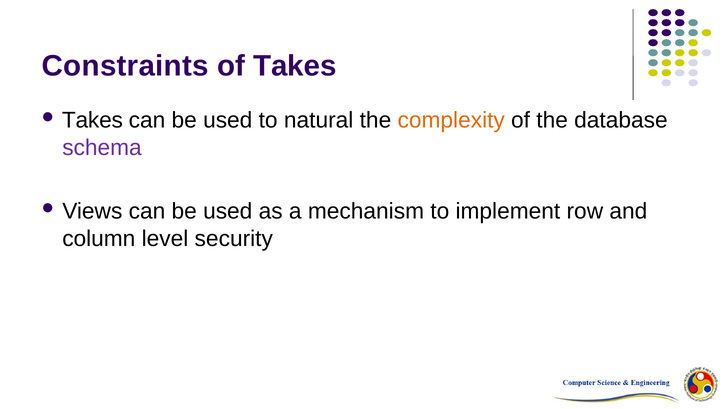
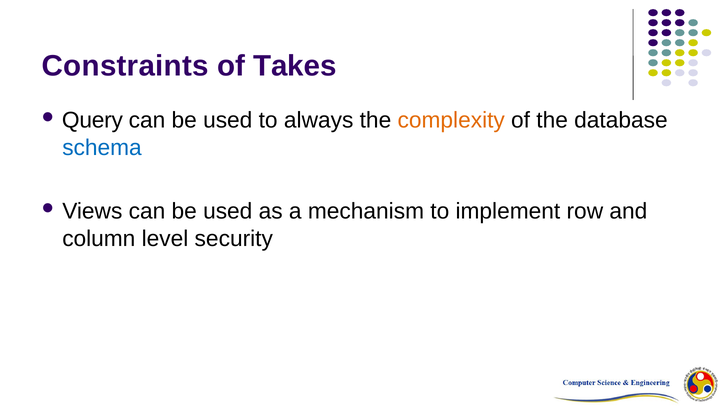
Takes at (92, 120): Takes -> Query
natural: natural -> always
schema colour: purple -> blue
